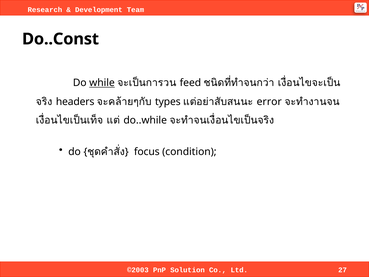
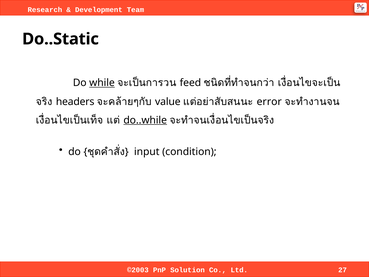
Do..Const: Do..Const -> Do..Static
types: types -> value
do..while underline: none -> present
focus: focus -> input
